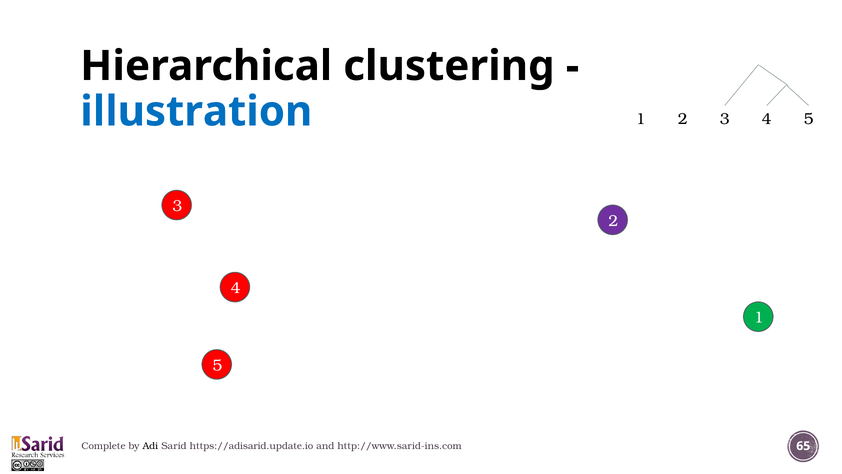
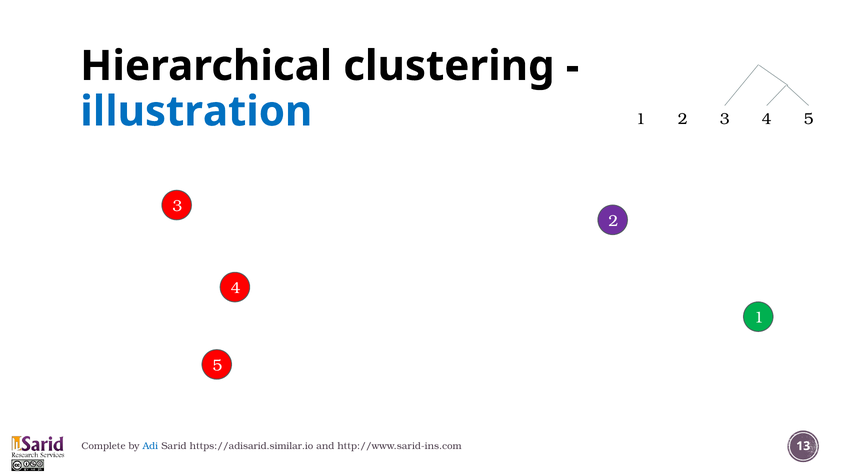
Adi colour: black -> blue
https://adisarid.update.io: https://adisarid.update.io -> https://adisarid.similar.io
65: 65 -> 13
